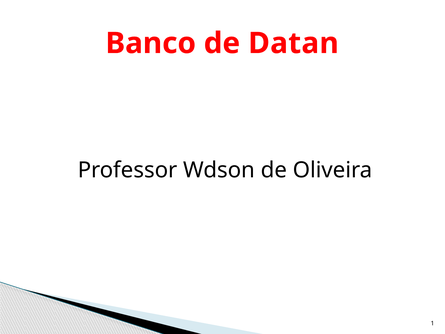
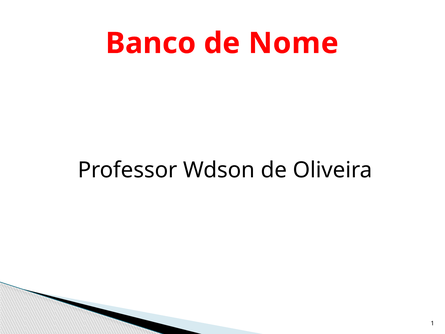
Datan: Datan -> Nome
